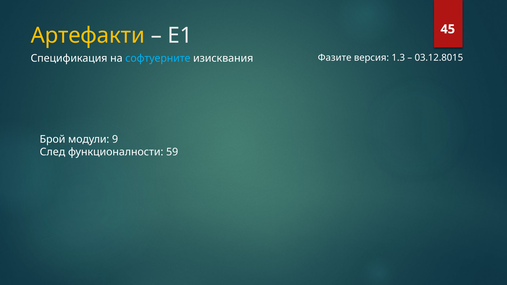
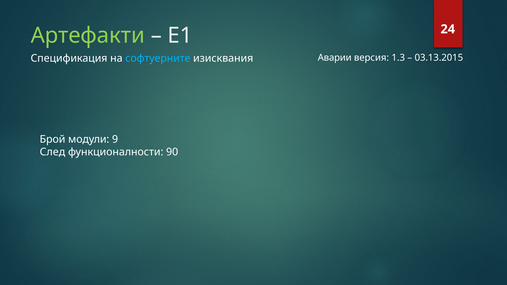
Артефакти colour: yellow -> light green
45: 45 -> 24
Фазите: Фазите -> Аварии
03.12.8015: 03.12.8015 -> 03.13.2015
59: 59 -> 90
